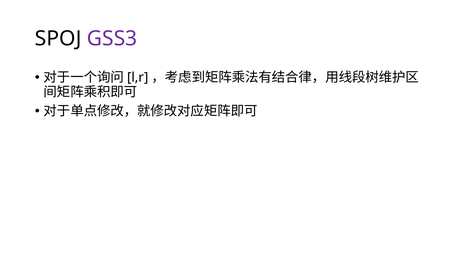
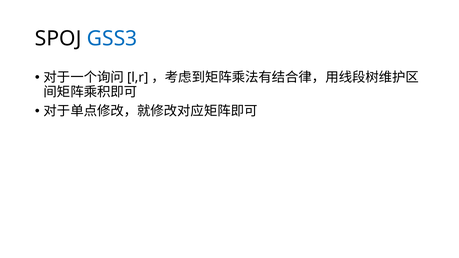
GSS3 colour: purple -> blue
